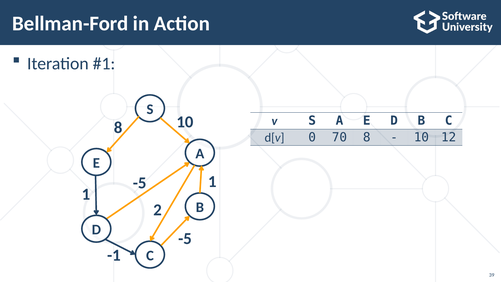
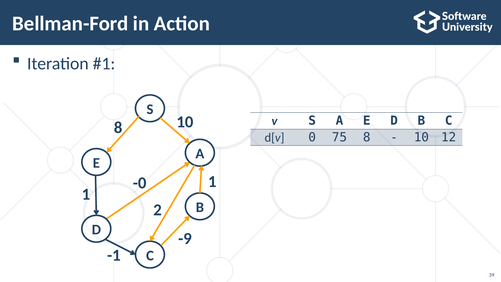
70: 70 -> 75
-5 at (140, 183): -5 -> -0
-5 at (185, 239): -5 -> -9
